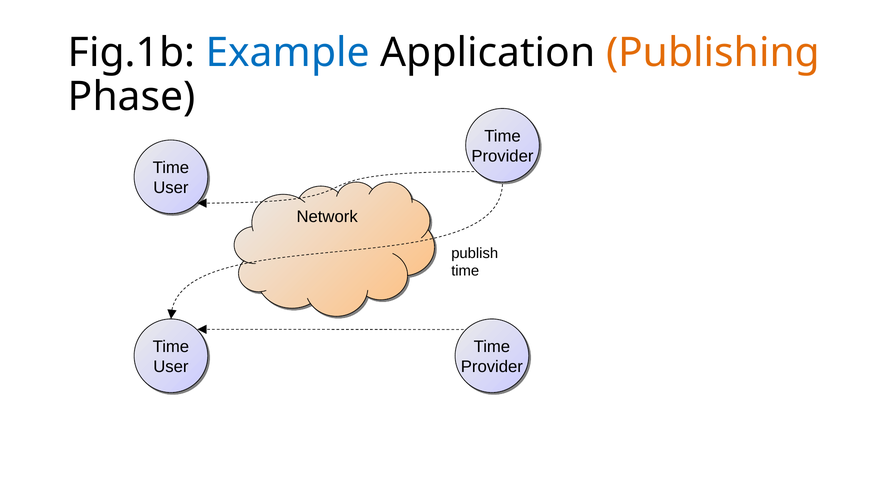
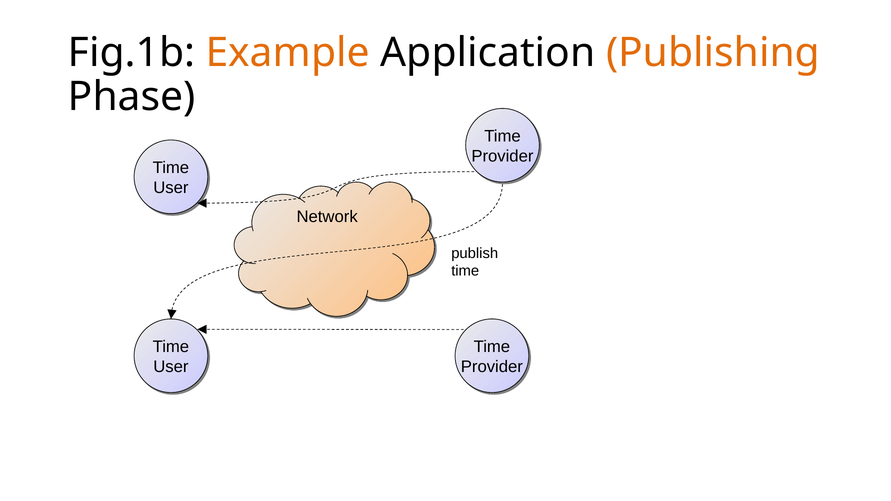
Example colour: blue -> orange
